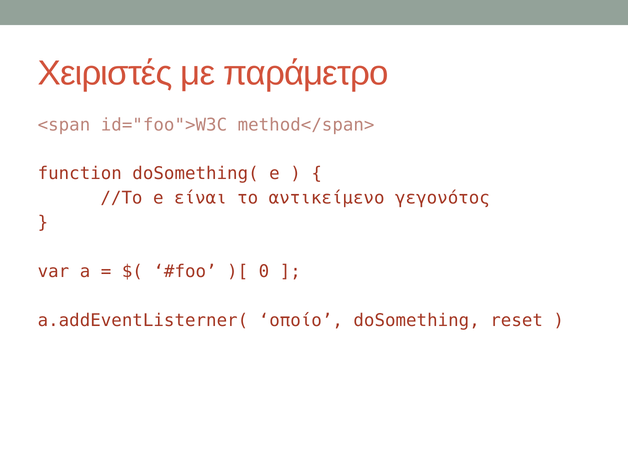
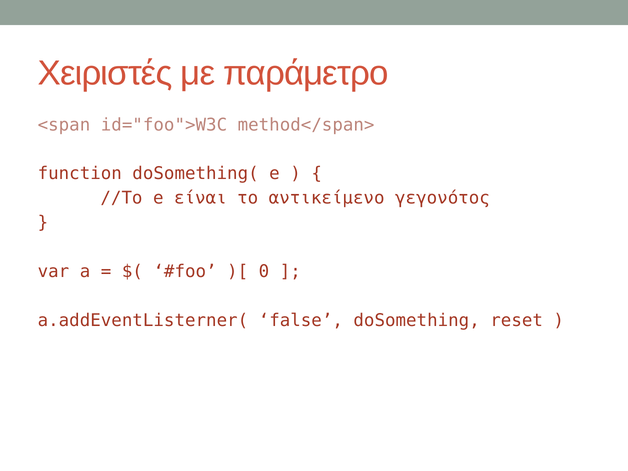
οποίο: οποίο -> false
